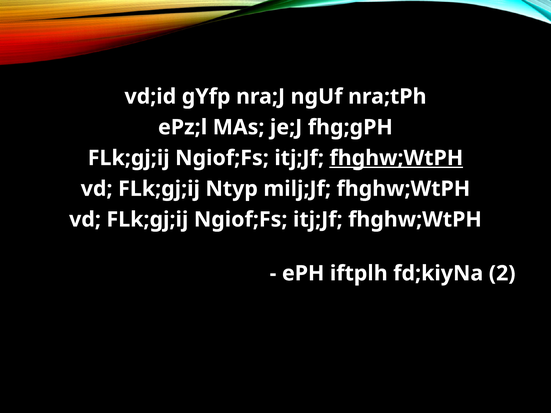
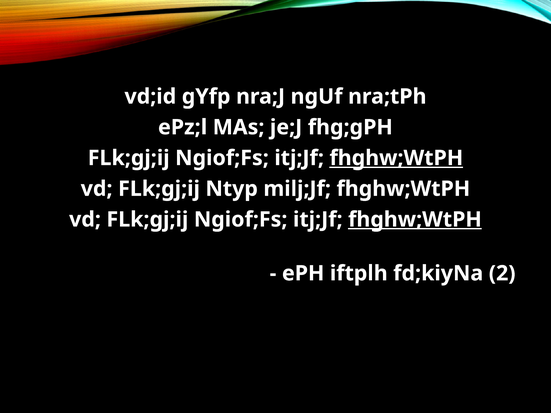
fhghw;WtPH at (415, 220) underline: none -> present
